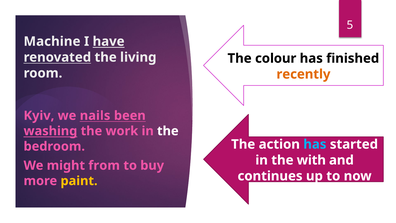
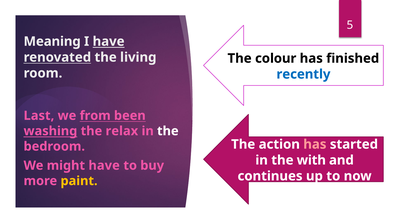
Machine: Machine -> Meaning
recently colour: orange -> blue
Kyiv: Kyiv -> Last
nails: nails -> from
work: work -> relax
has at (315, 144) colour: light blue -> pink
might from: from -> have
